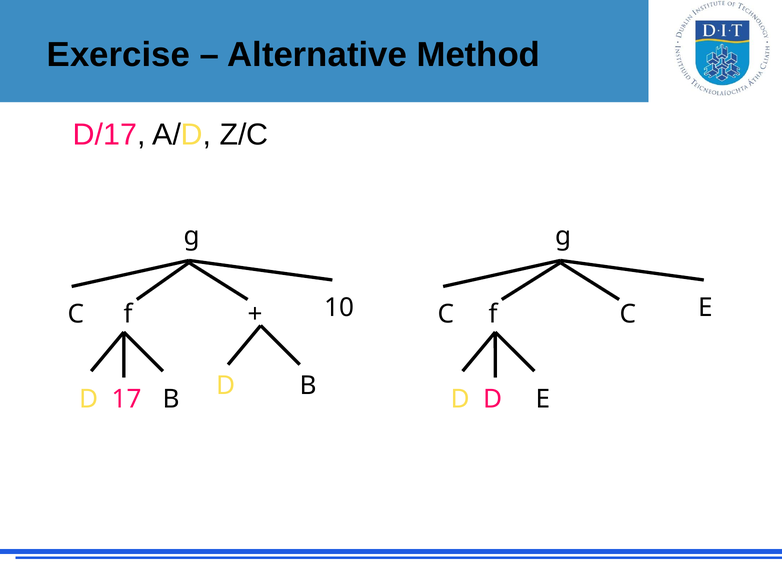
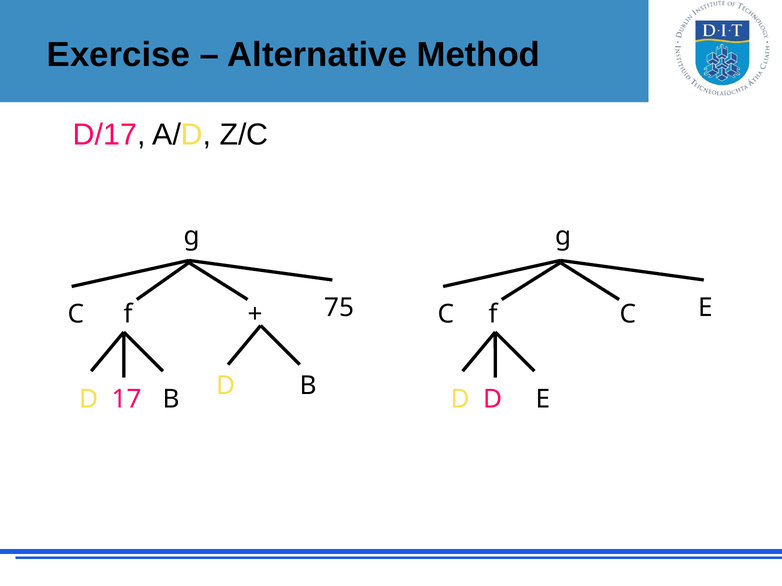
10: 10 -> 75
